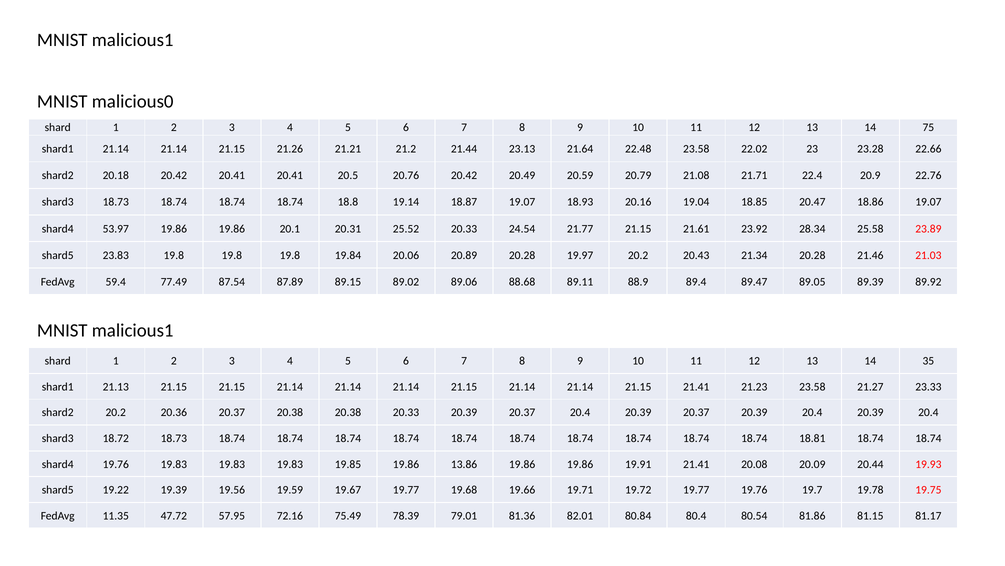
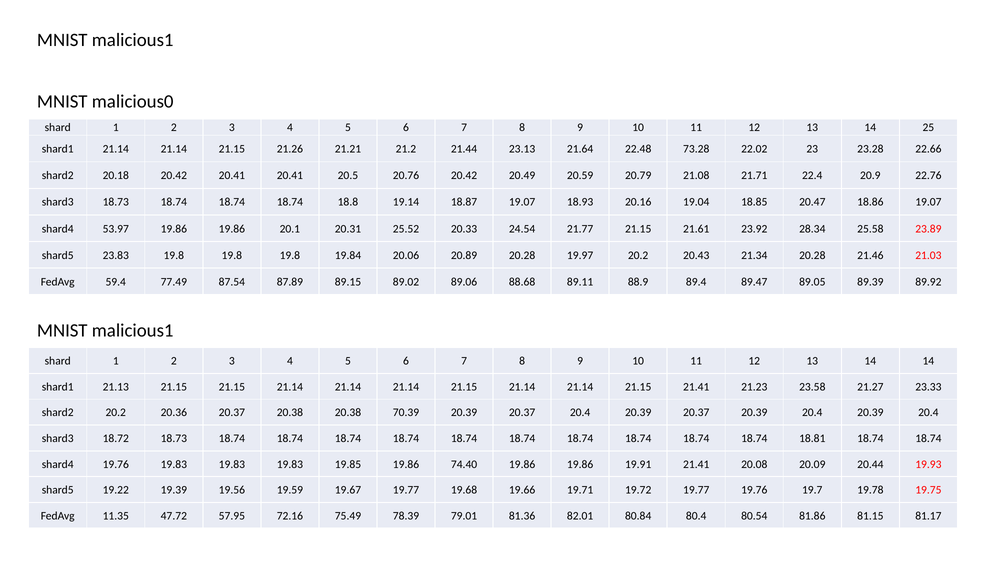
75: 75 -> 25
22.48 23.58: 23.58 -> 73.28
14 35: 35 -> 14
20.38 20.33: 20.33 -> 70.39
13.86: 13.86 -> 74.40
